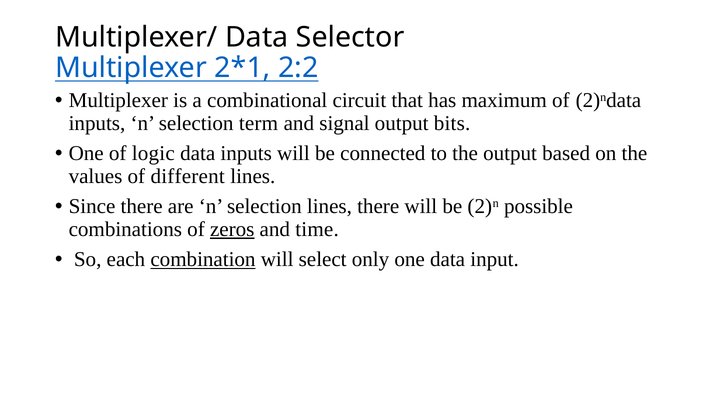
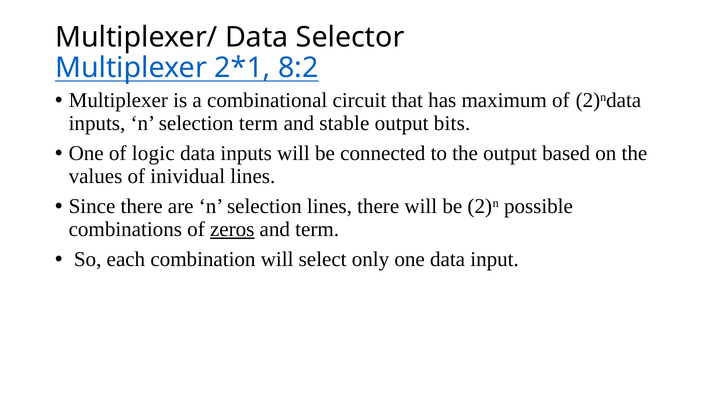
2:2: 2:2 -> 8:2
signal: signal -> stable
different: different -> inividual
and time: time -> term
combination underline: present -> none
